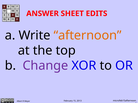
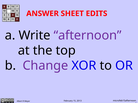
afternoon colour: orange -> purple
